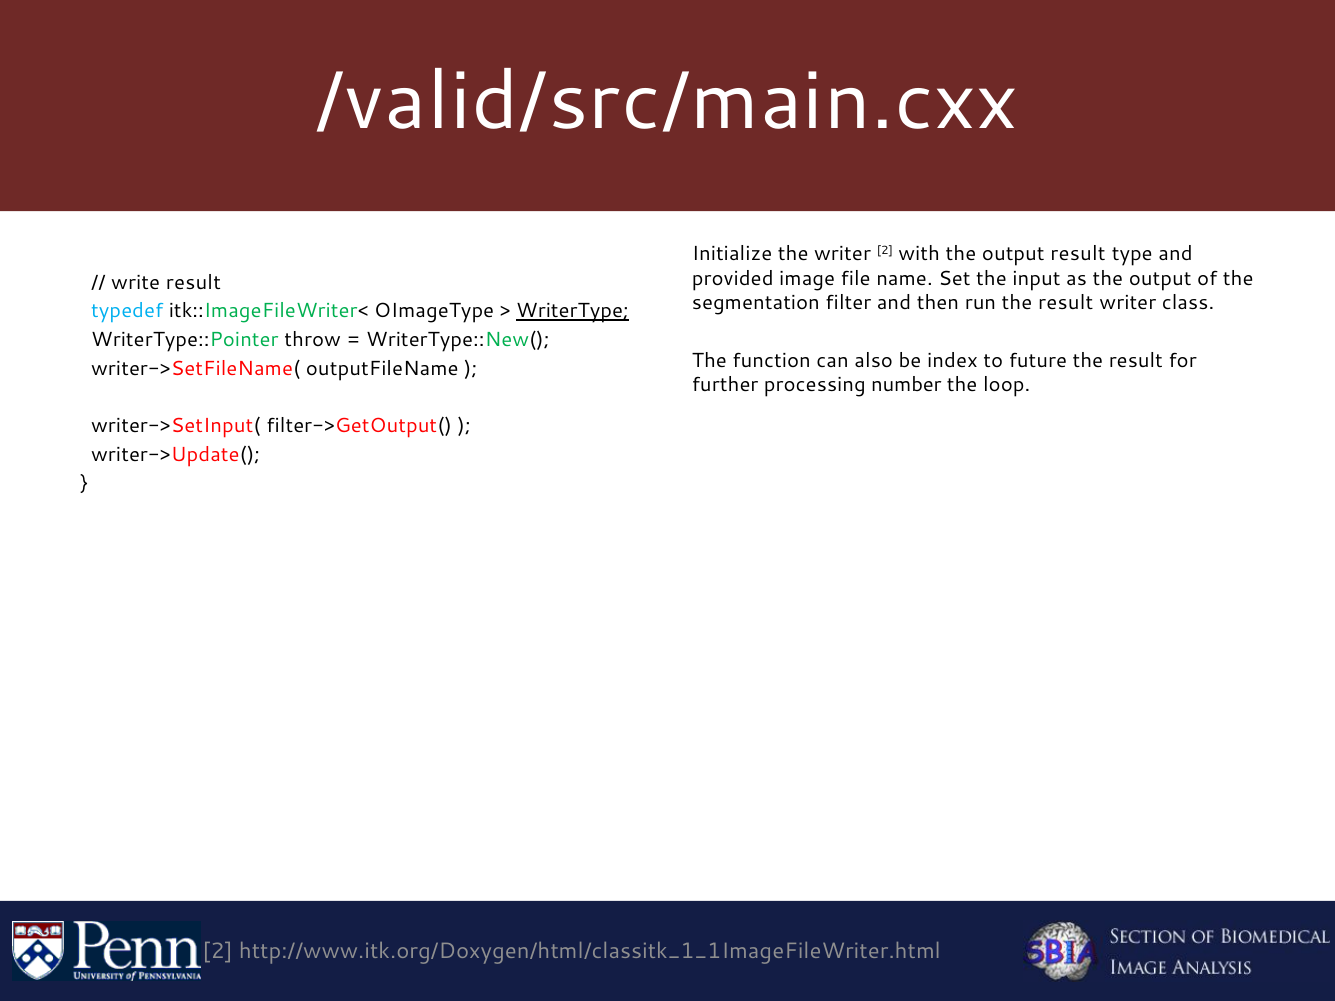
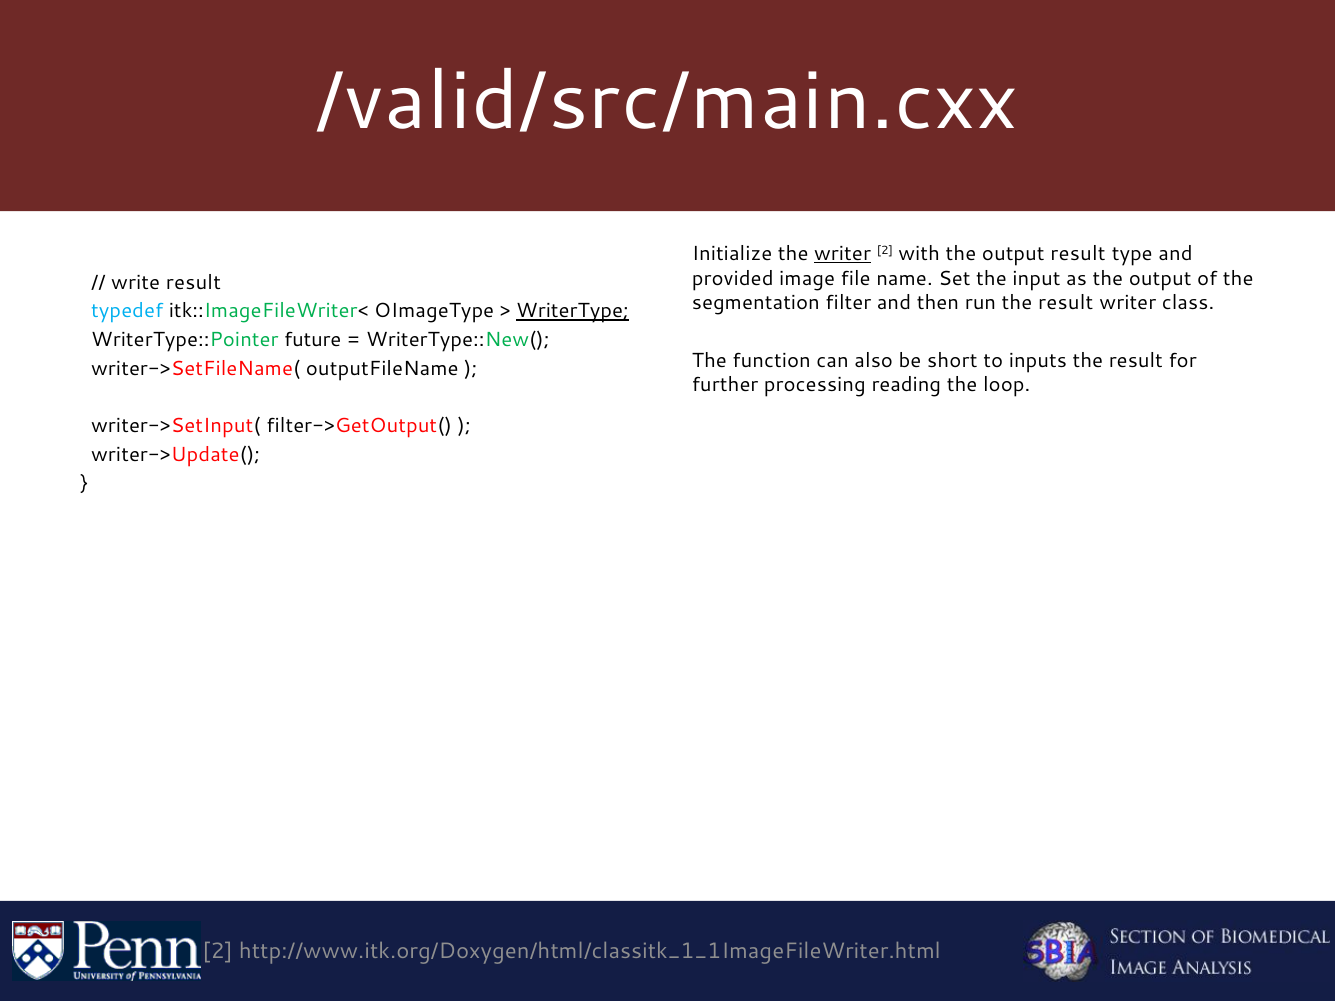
writer at (843, 254) underline: none -> present
throw: throw -> future
index: index -> short
future: future -> inputs
number: number -> reading
